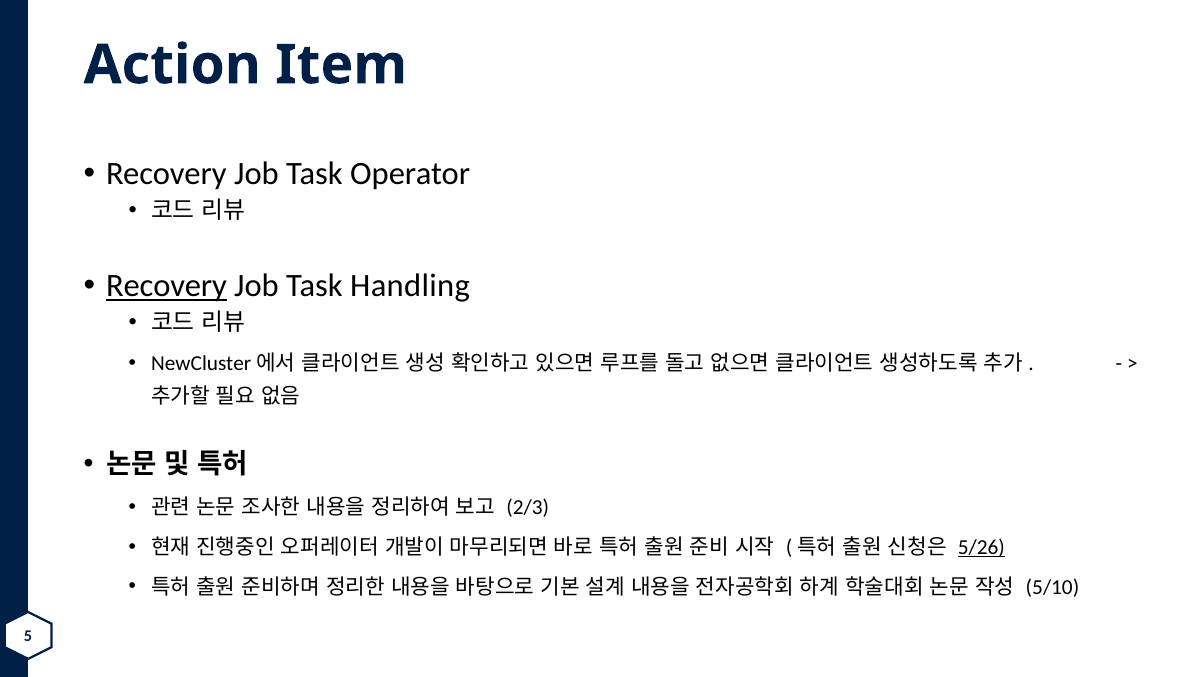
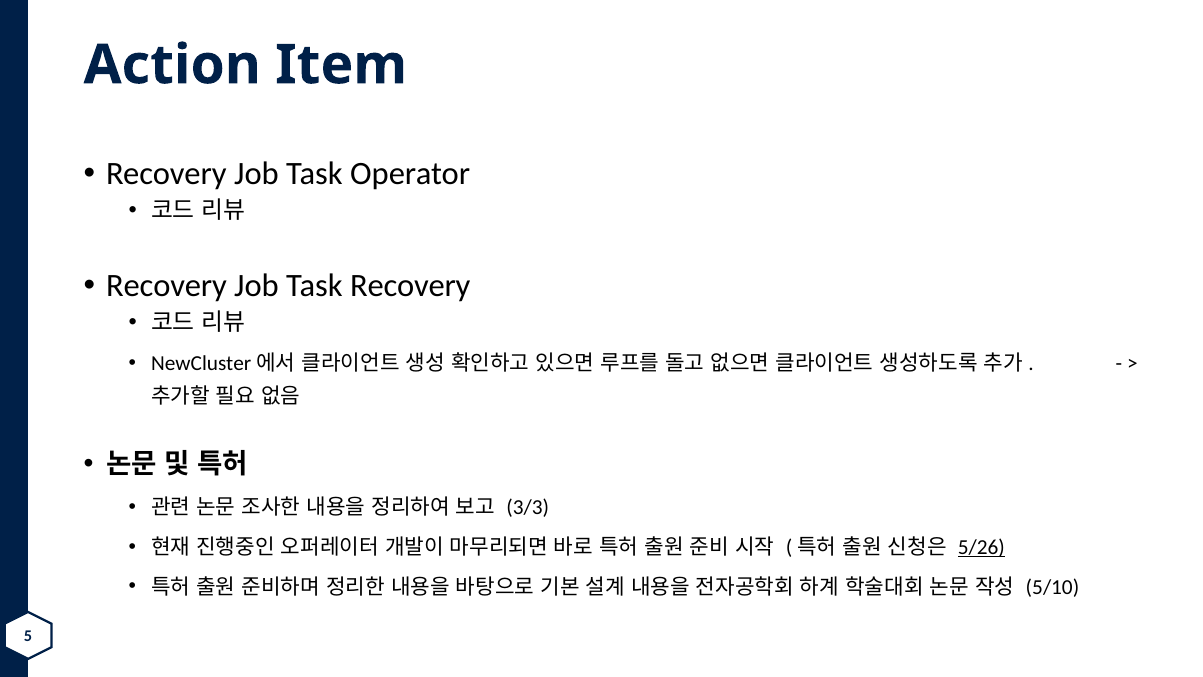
Recovery at (166, 285) underline: present -> none
Task Handling: Handling -> Recovery
2/3: 2/3 -> 3/3
